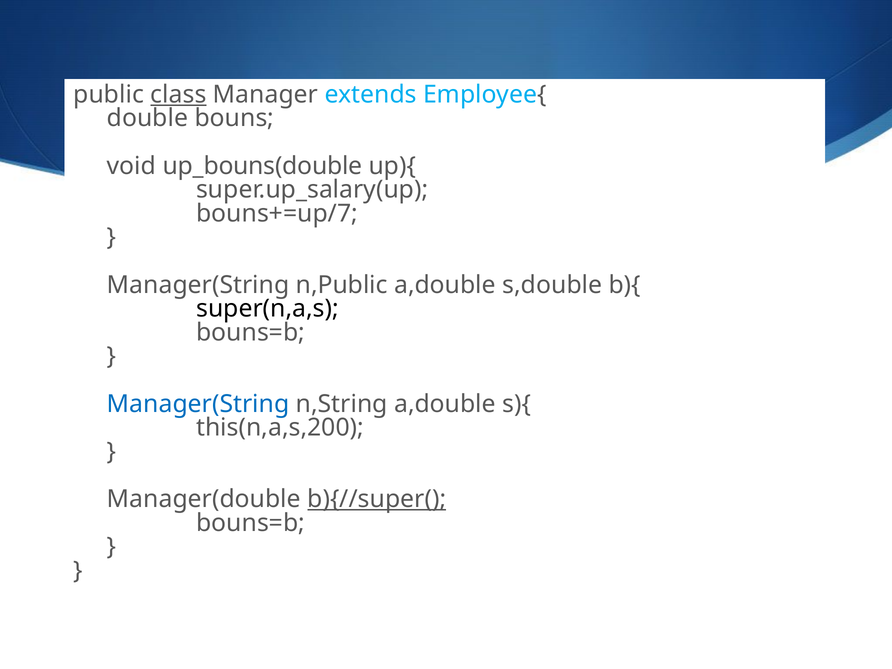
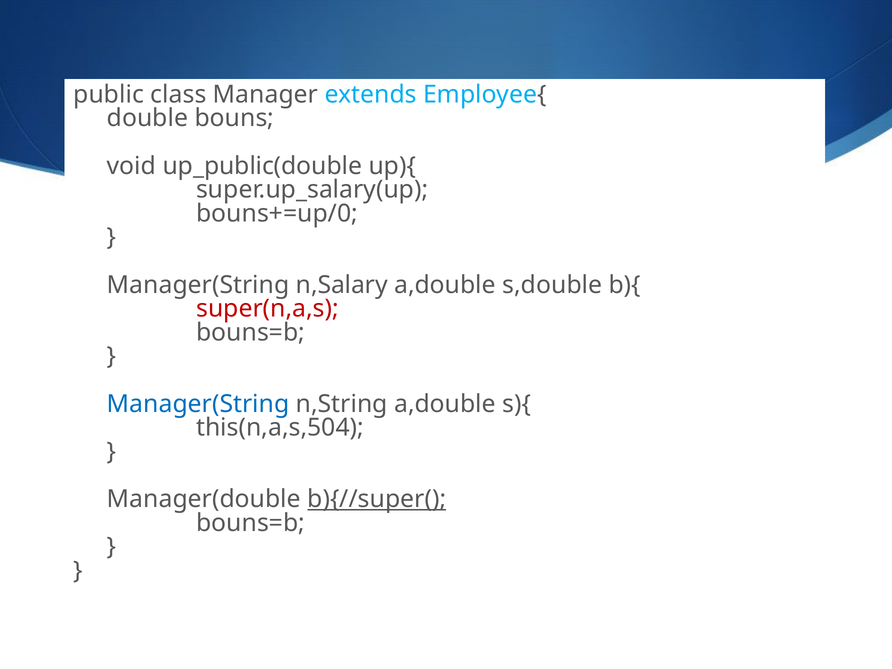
class underline: present -> none
up_bouns(double: up_bouns(double -> up_public(double
bouns+=up/7: bouns+=up/7 -> bouns+=up/0
n,Public: n,Public -> n,Salary
super(n,a,s colour: black -> red
this(n,a,s,200: this(n,a,s,200 -> this(n,a,s,504
